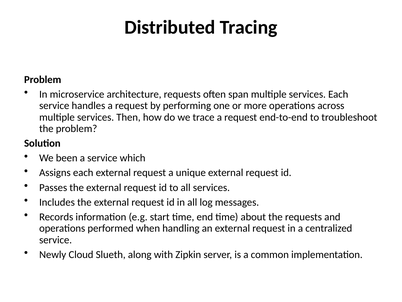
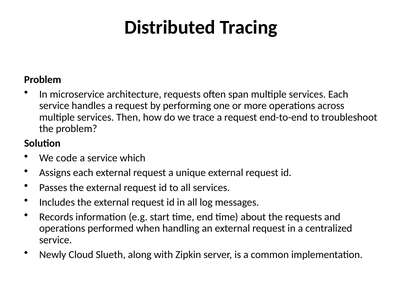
been: been -> code
